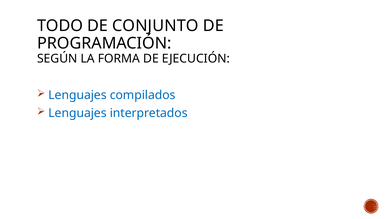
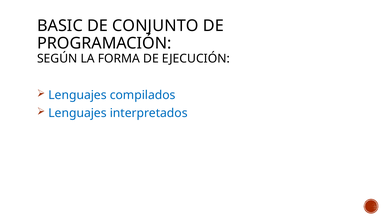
TODO: TODO -> BASIC
